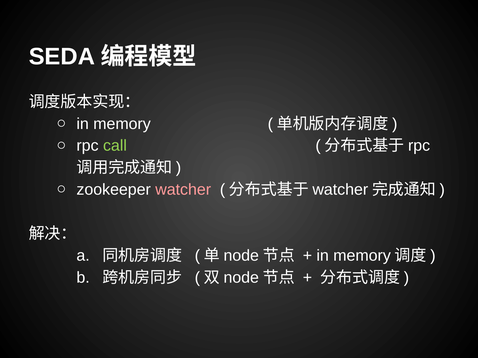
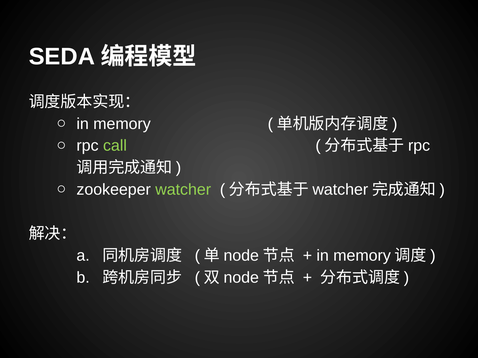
watcher colour: pink -> light green
